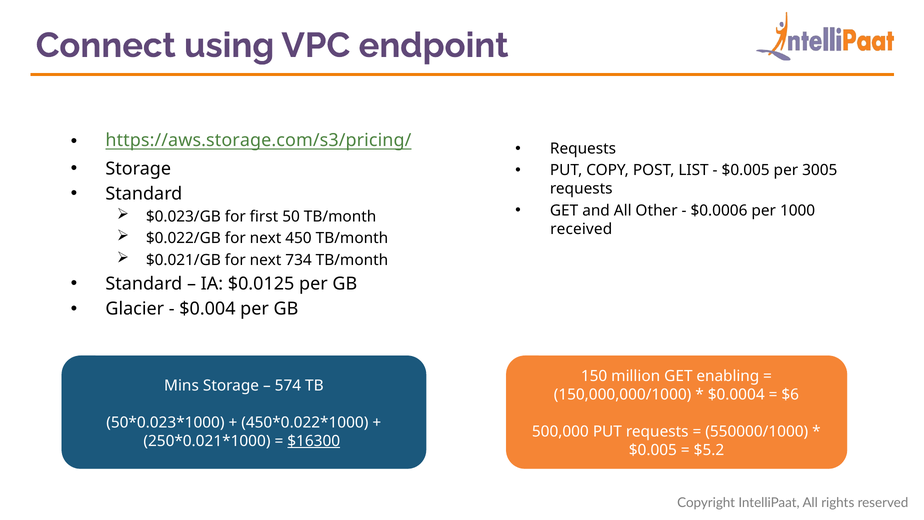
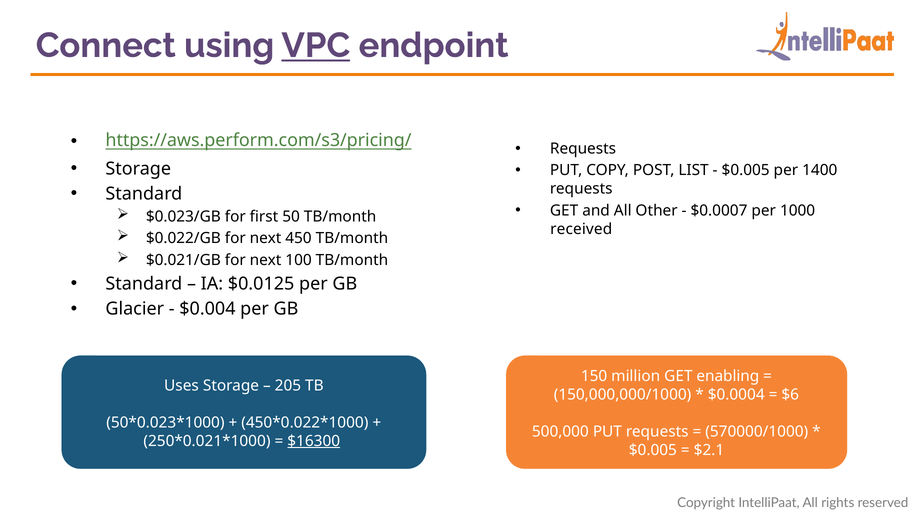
VPC underline: none -> present
https://aws.storage.com/s3/pricing/: https://aws.storage.com/s3/pricing/ -> https://aws.perform.com/s3/pricing/
3005: 3005 -> 1400
$0.0006: $0.0006 -> $0.0007
734: 734 -> 100
Mins: Mins -> Uses
574: 574 -> 205
550000/1000: 550000/1000 -> 570000/1000
$5.2: $5.2 -> $2.1
